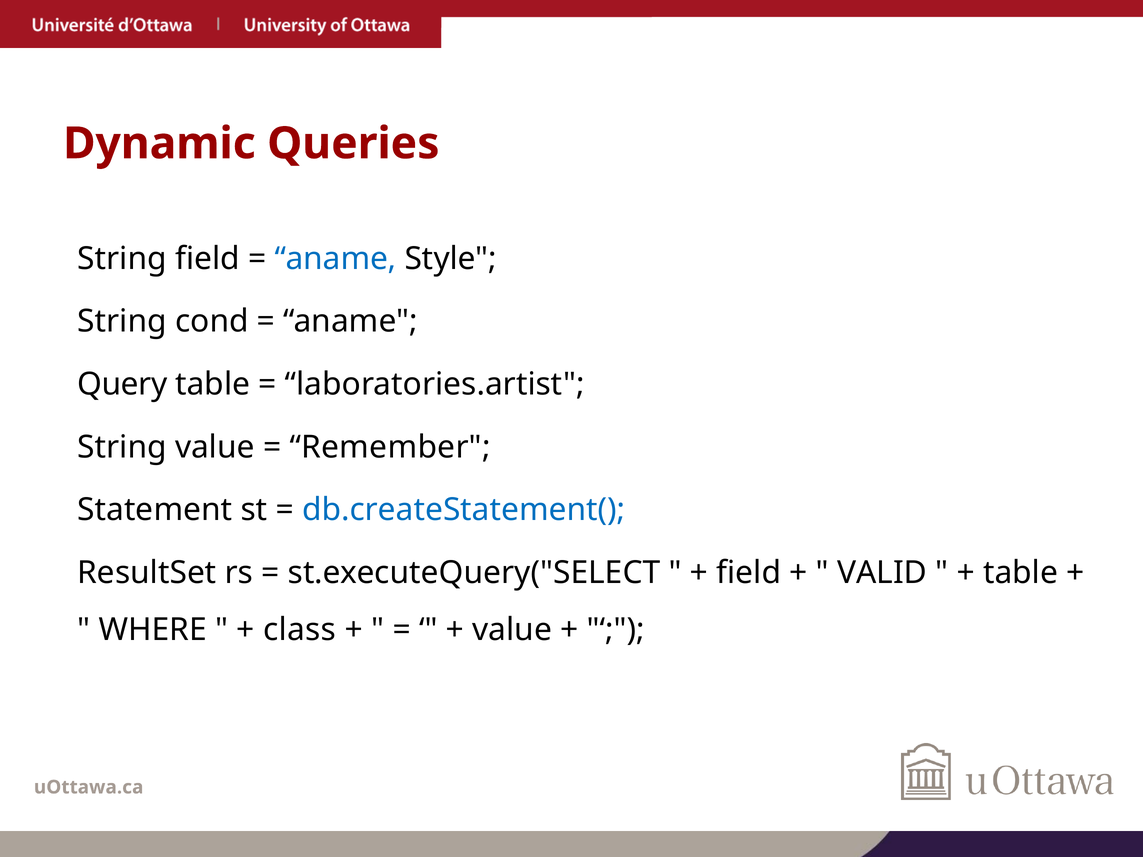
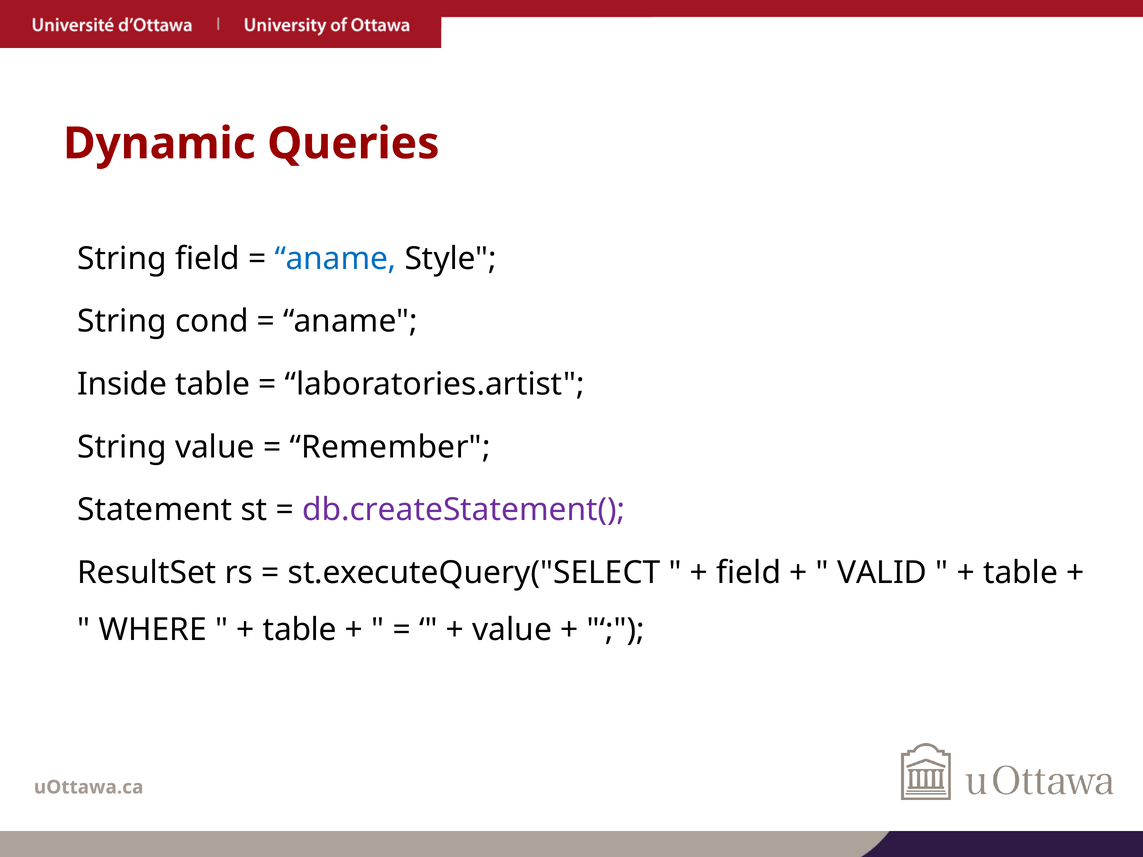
Query: Query -> Inside
db.createStatement( colour: blue -> purple
class at (300, 630): class -> table
